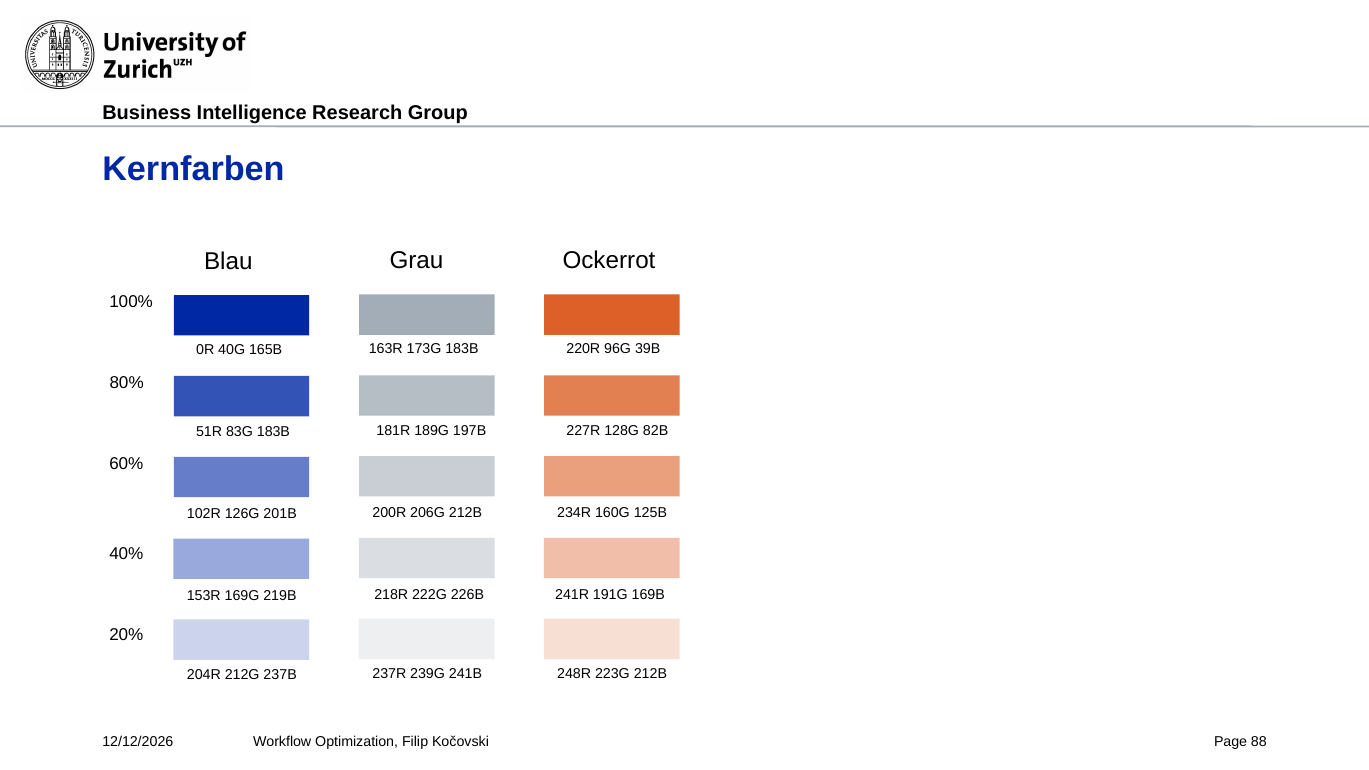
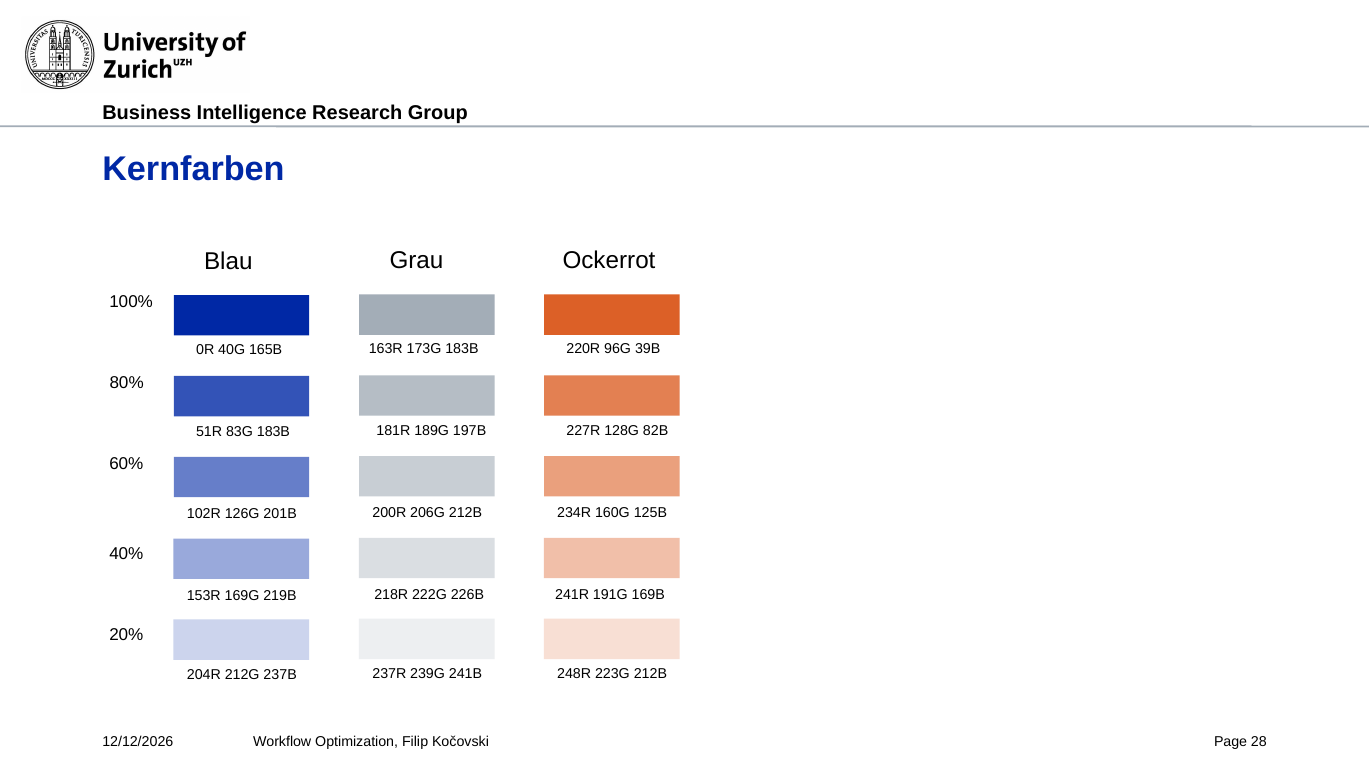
88: 88 -> 28
